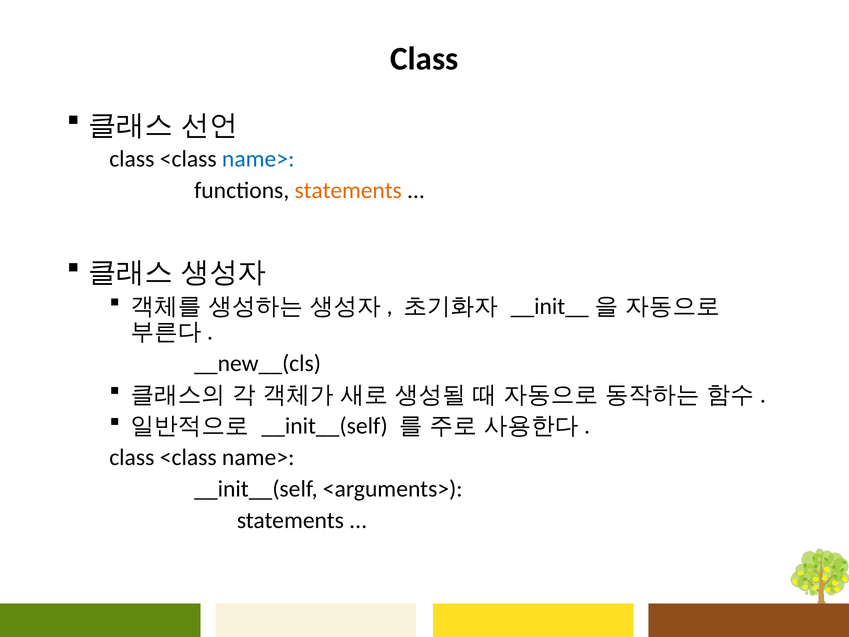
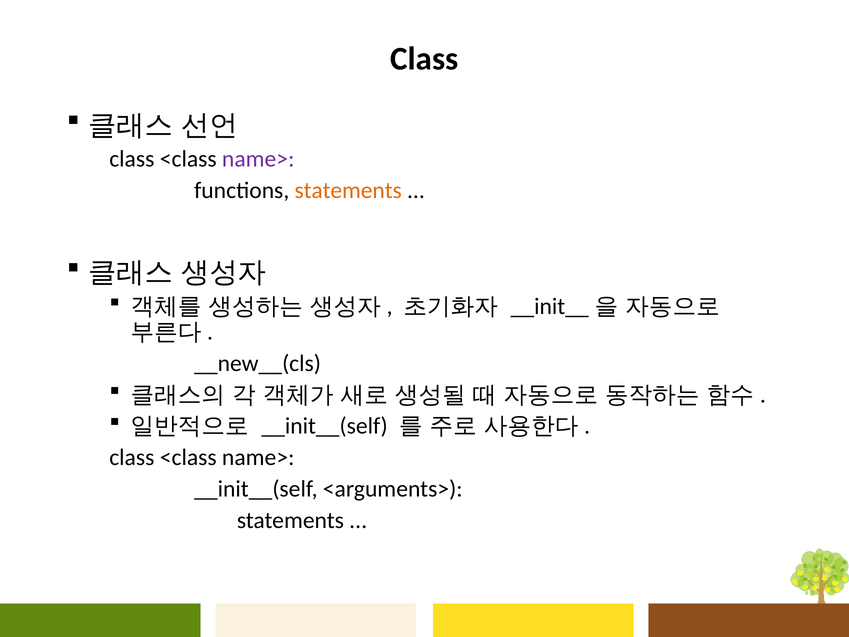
name> at (258, 159) colour: blue -> purple
